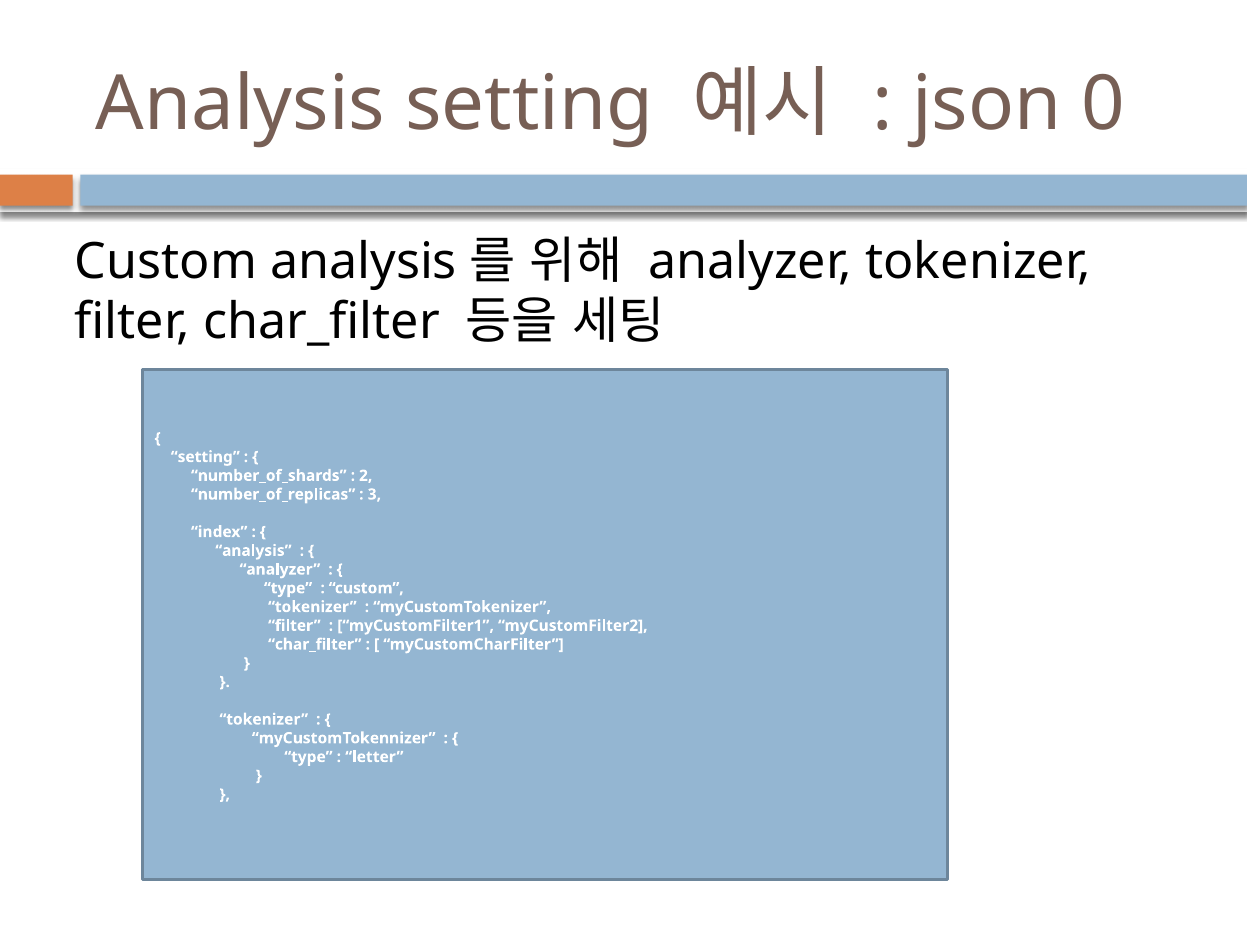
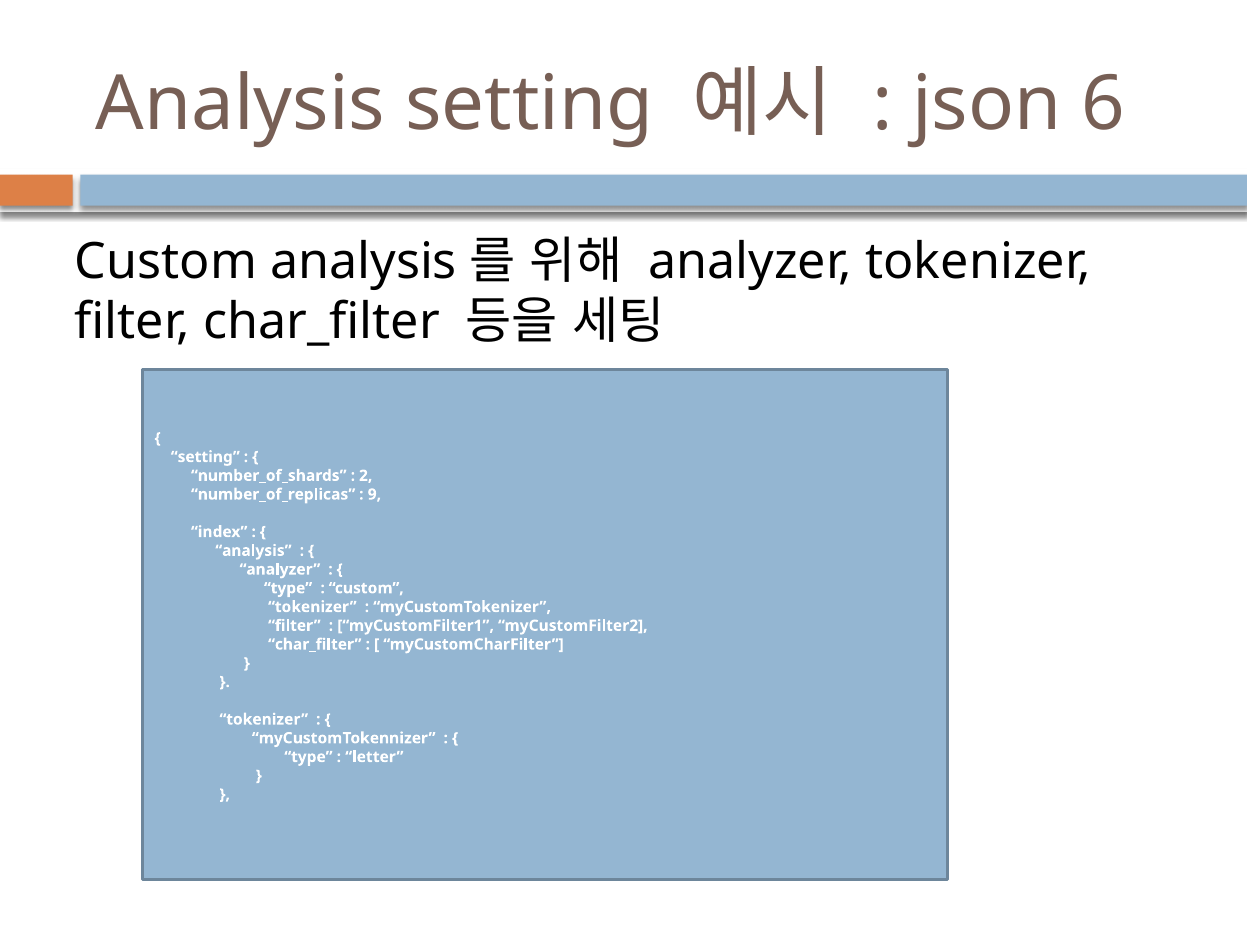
0: 0 -> 6
3: 3 -> 9
